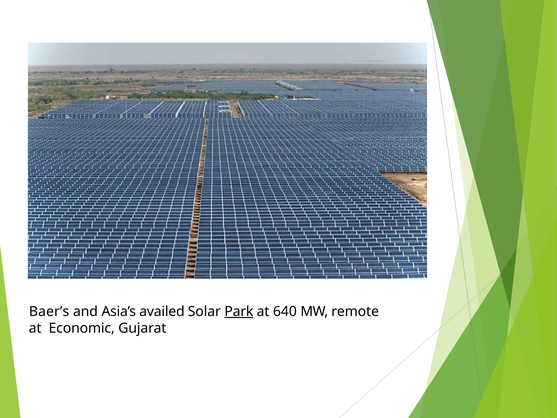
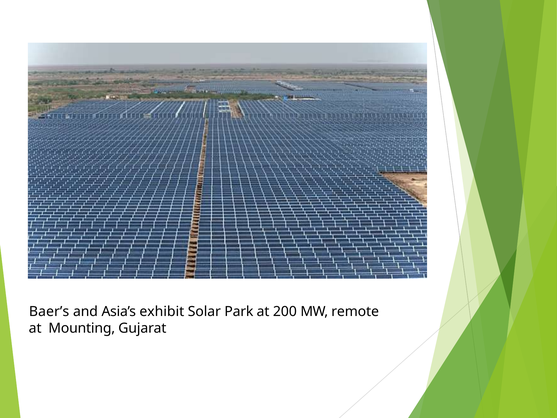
availed: availed -> exhibit
Park underline: present -> none
640: 640 -> 200
Economic: Economic -> Mounting
